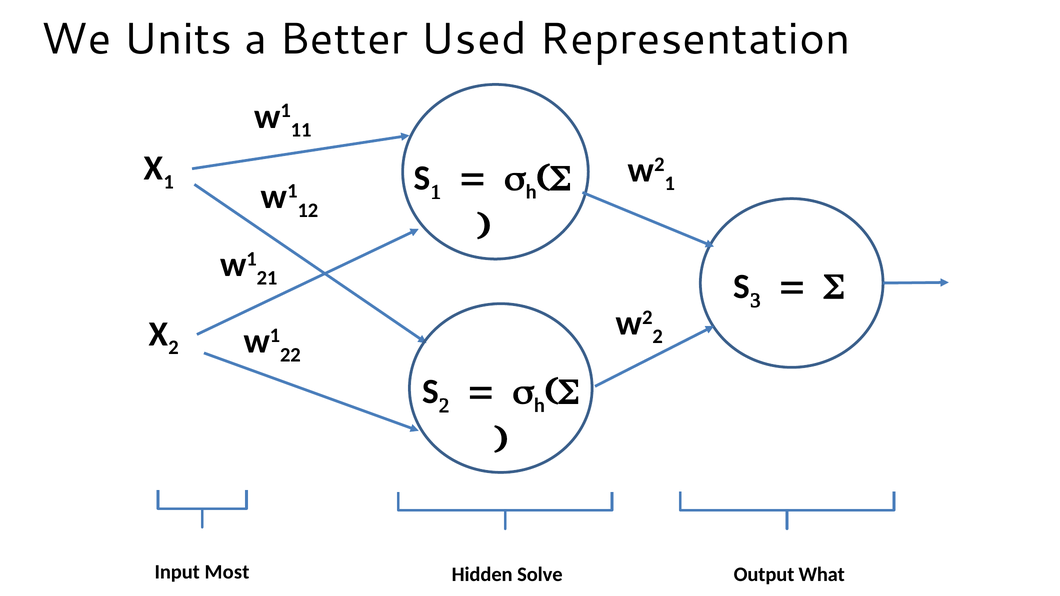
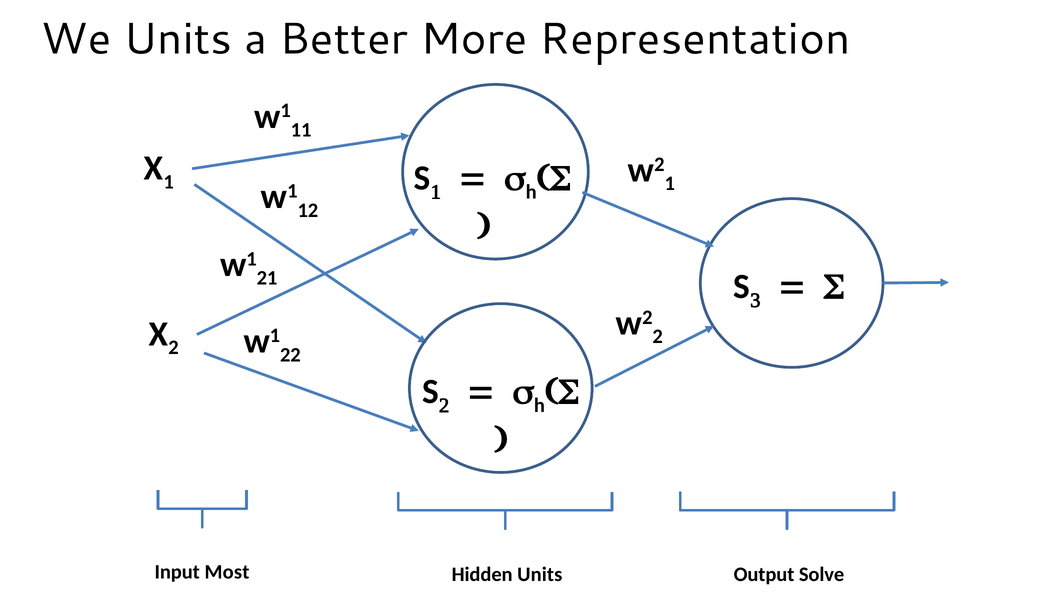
Used: Used -> More
Hidden Solve: Solve -> Units
What: What -> Solve
